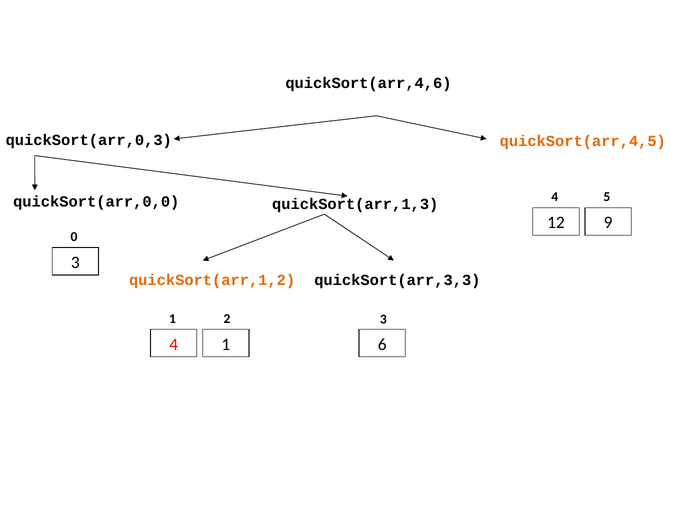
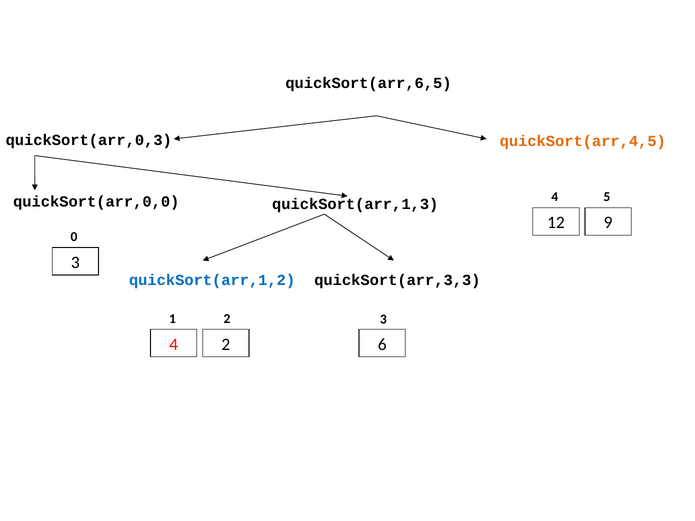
quickSort(arr,4,6: quickSort(arr,4,6 -> quickSort(arr,6,5
quickSort(arr,1,2 colour: orange -> blue
4 1: 1 -> 2
